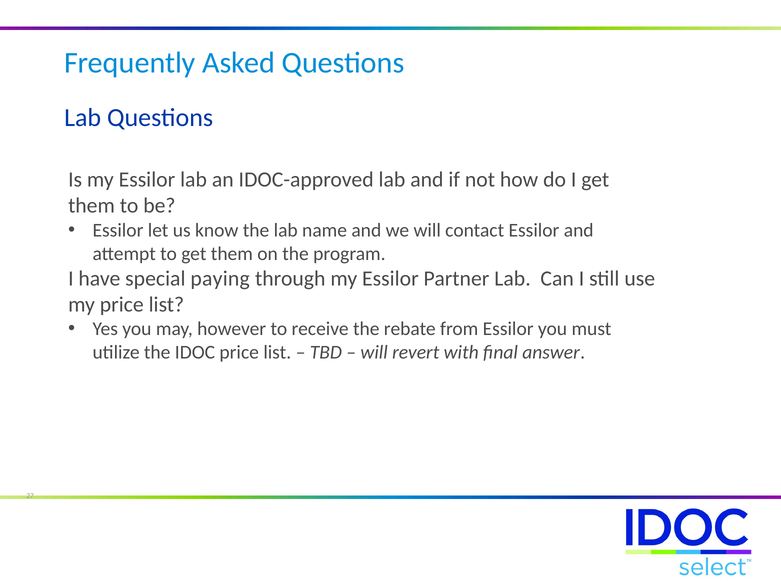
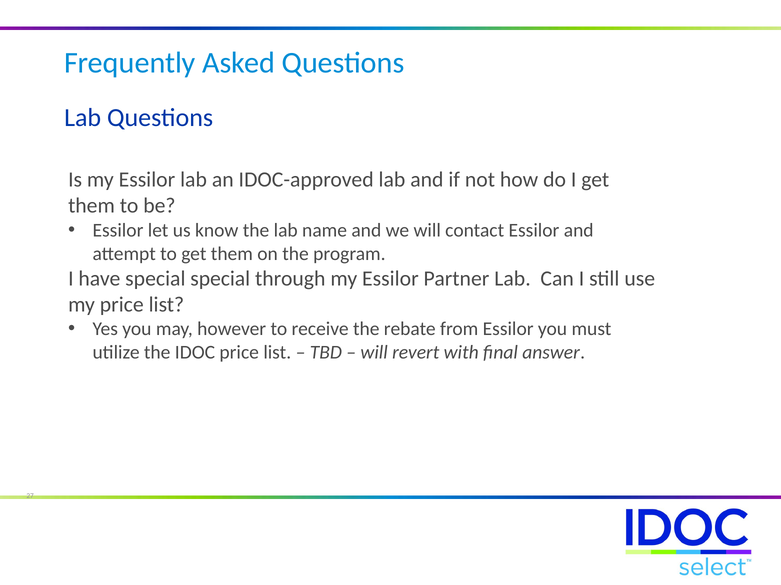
special paying: paying -> special
